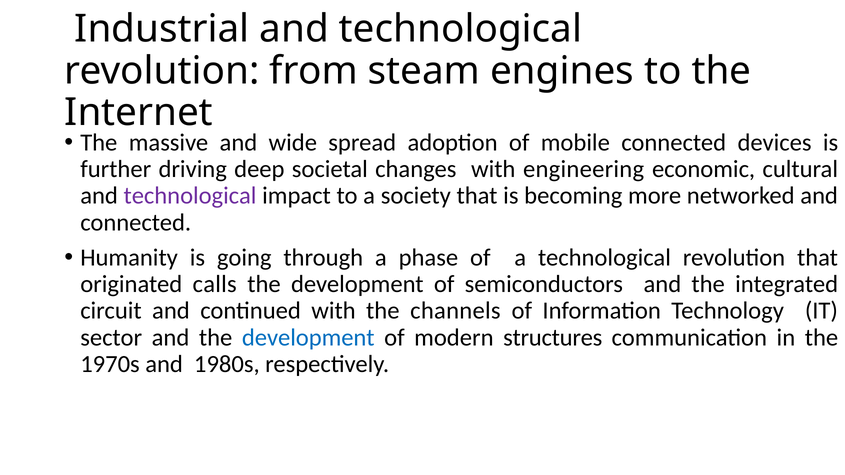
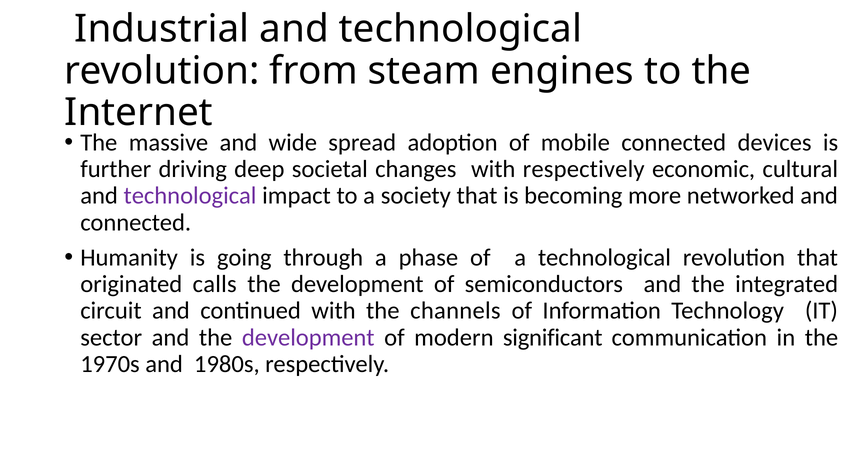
with engineering: engineering -> respectively
development at (308, 338) colour: blue -> purple
structures: structures -> significant
